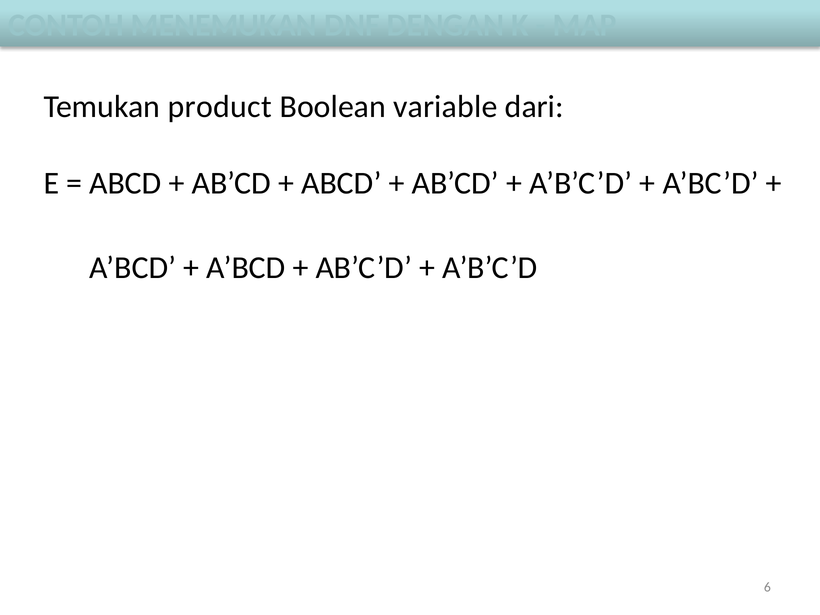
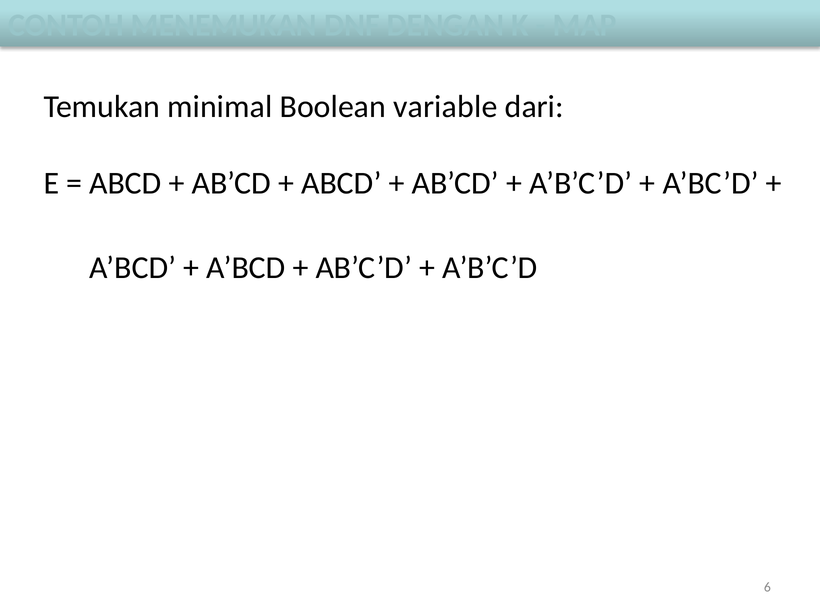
product: product -> minimal
